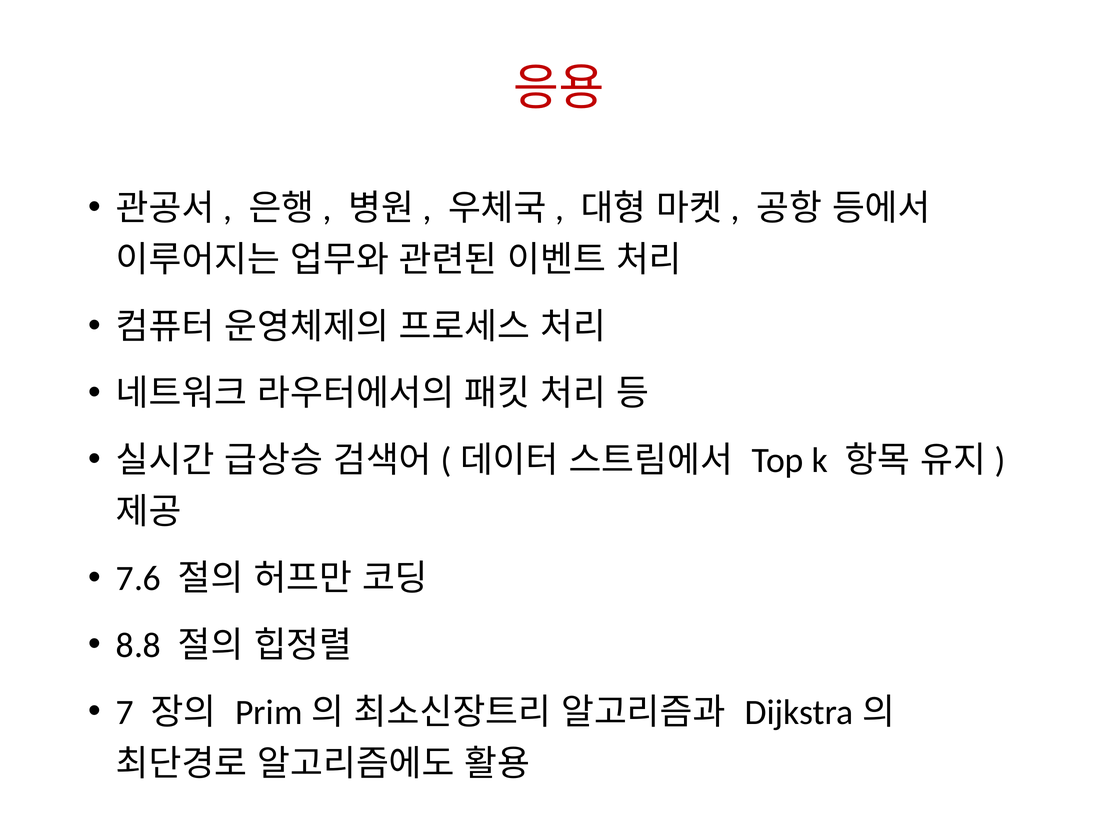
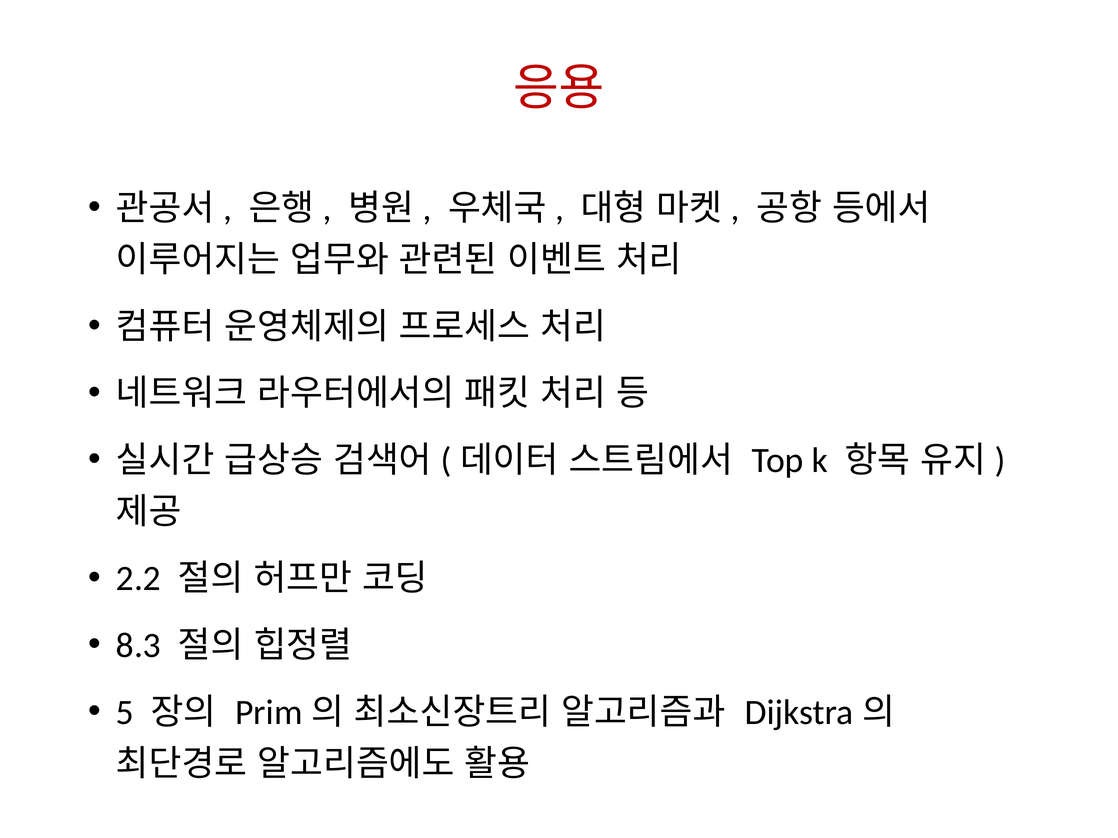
7.6: 7.6 -> 2.2
8.8: 8.8 -> 8.3
7: 7 -> 5
